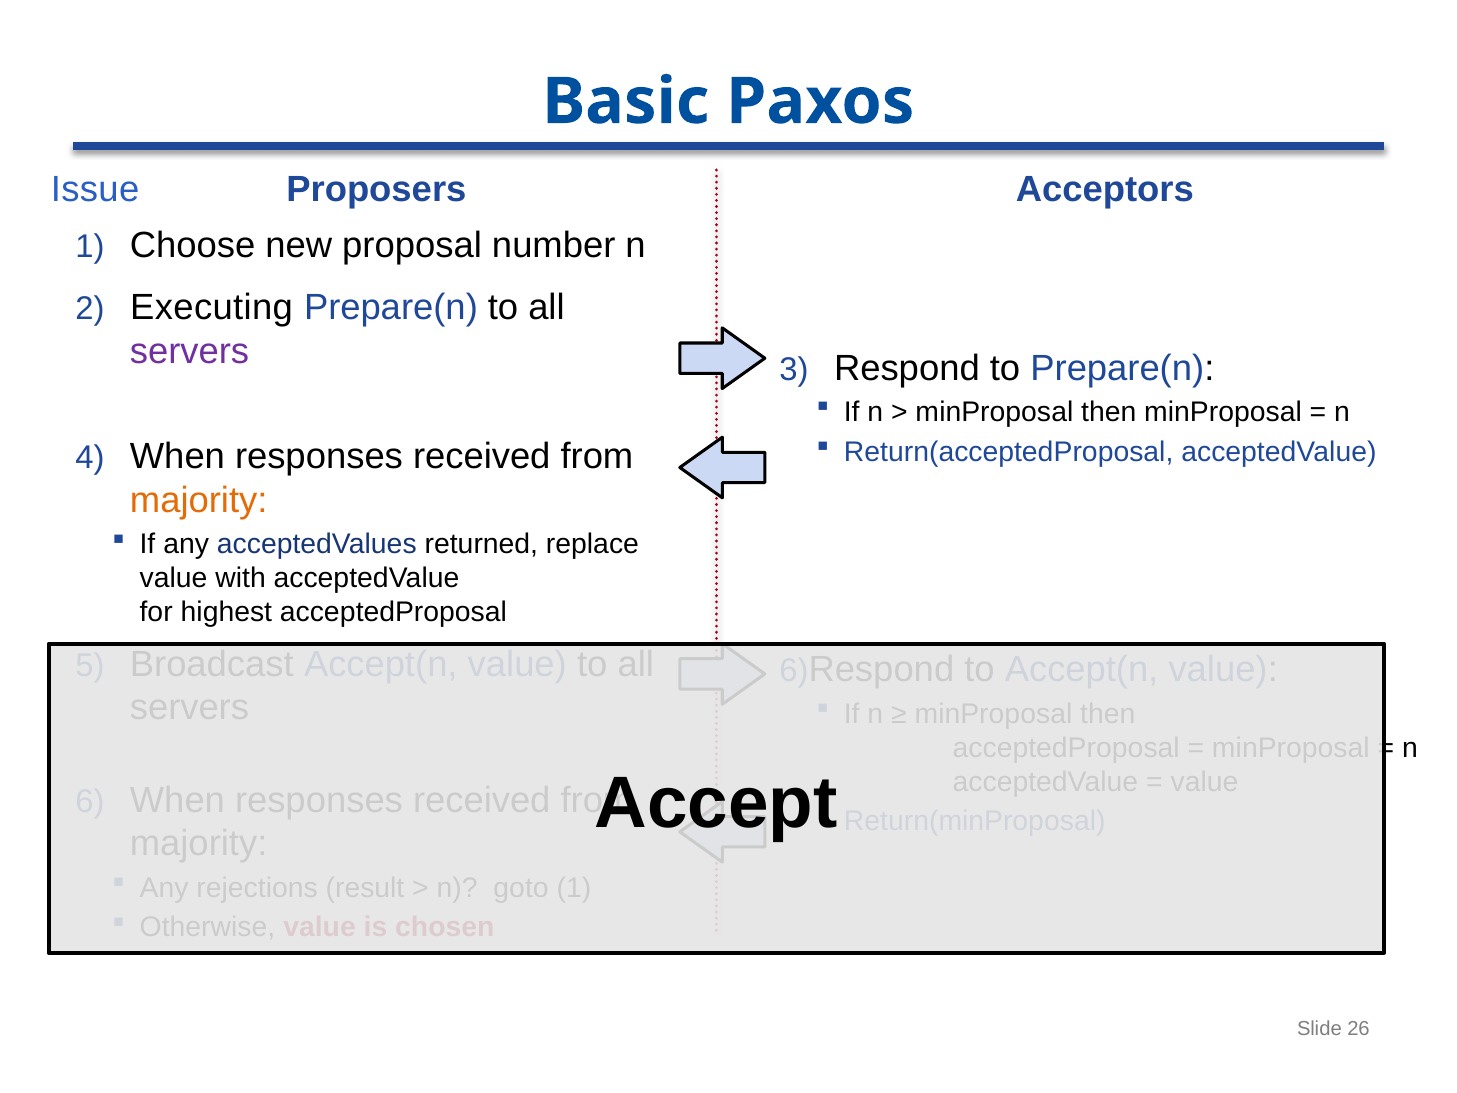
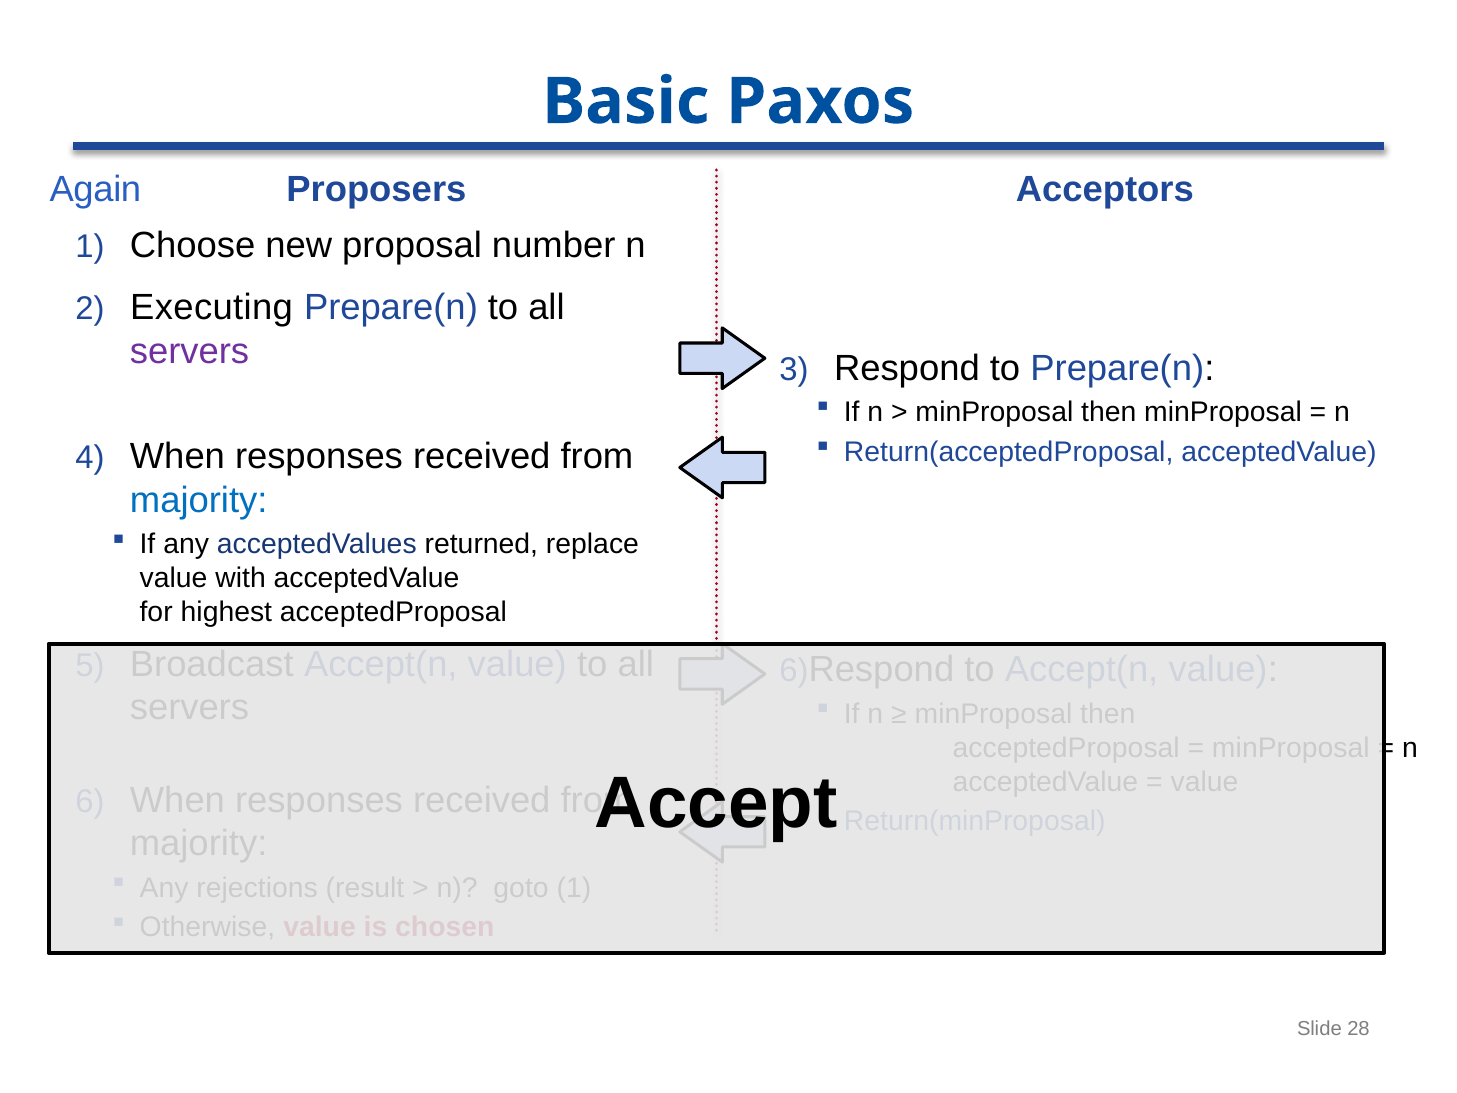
Issue: Issue -> Again
majority at (199, 500) colour: orange -> blue
26: 26 -> 28
